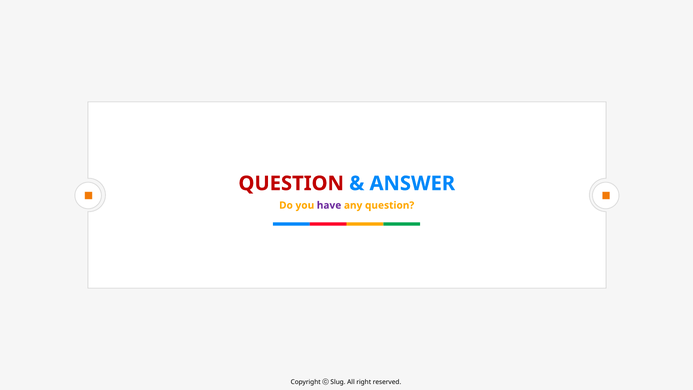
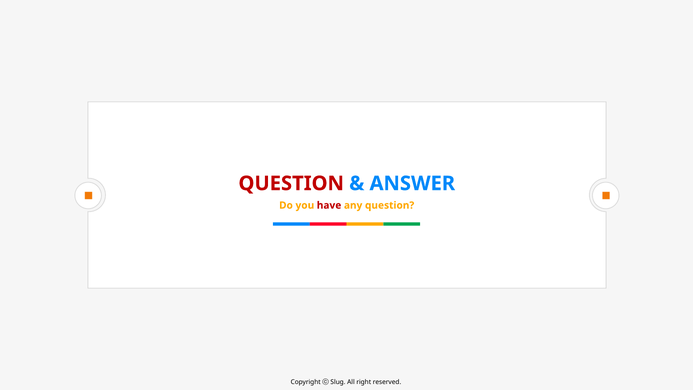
have colour: purple -> red
